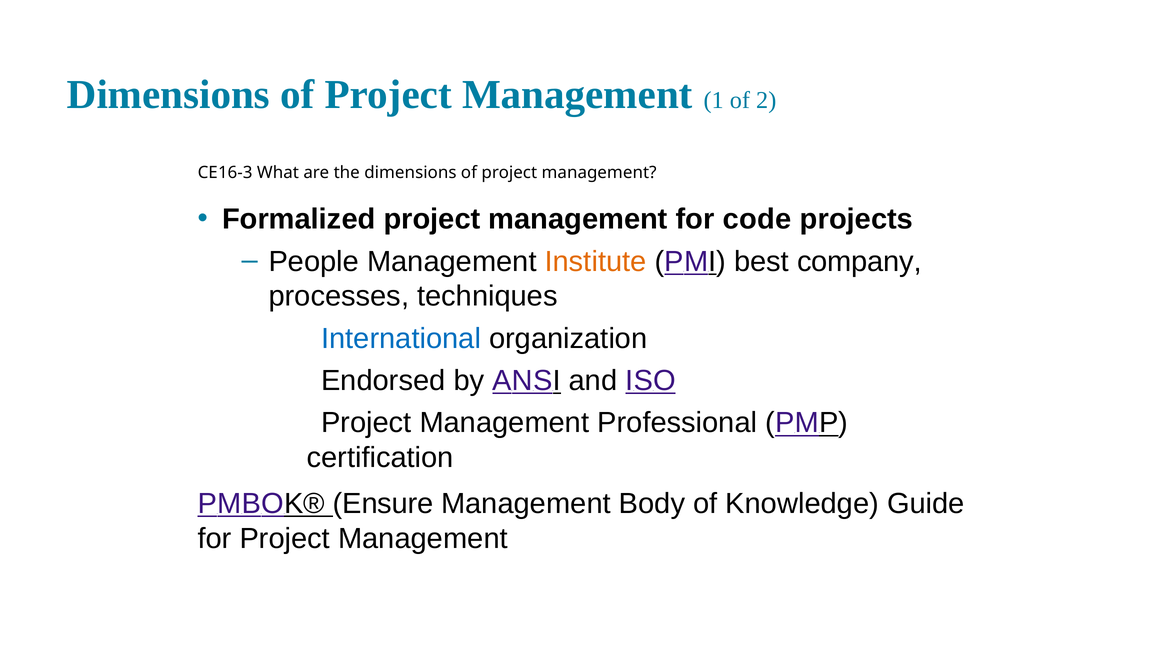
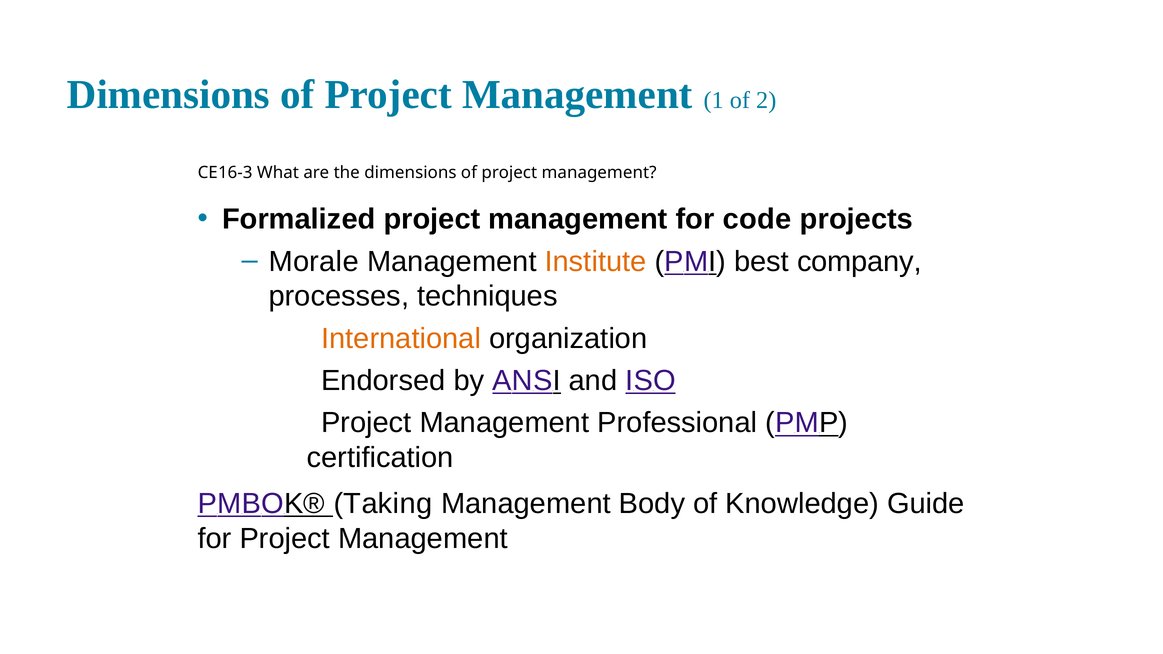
People: People -> Morale
International colour: blue -> orange
Ensure: Ensure -> Taking
